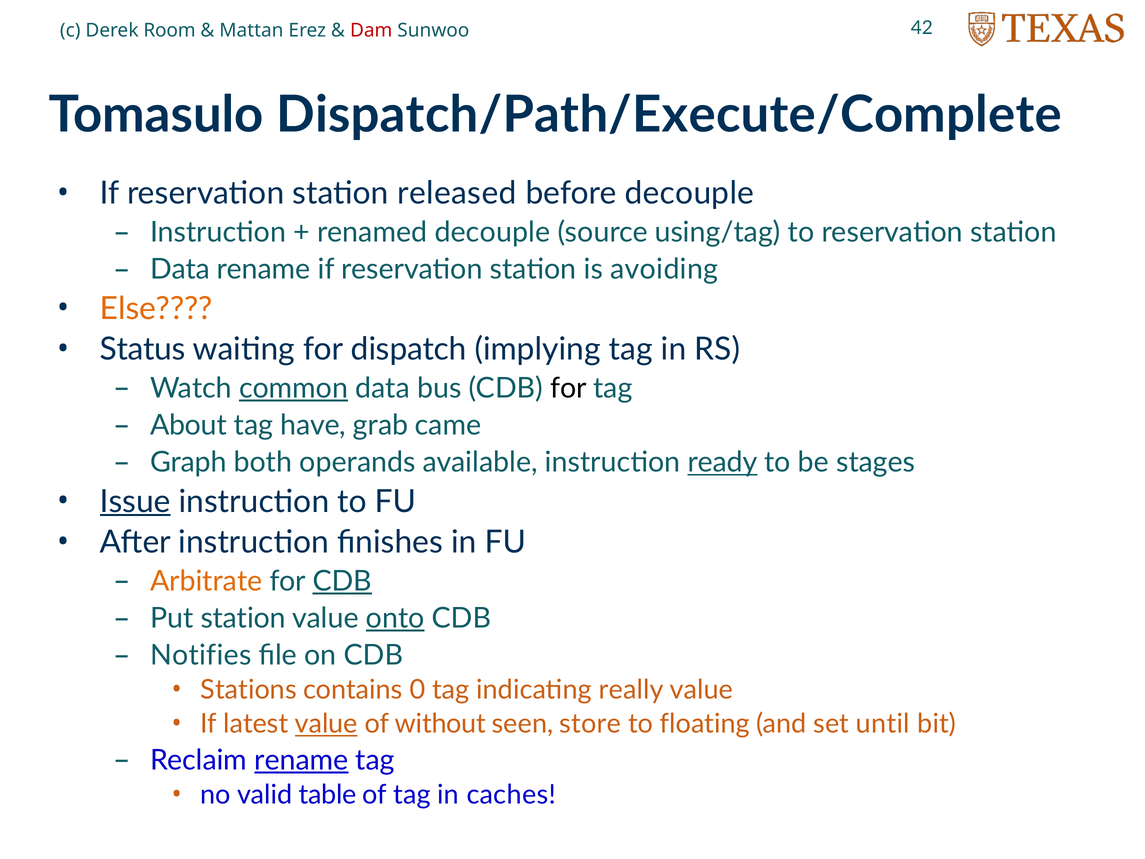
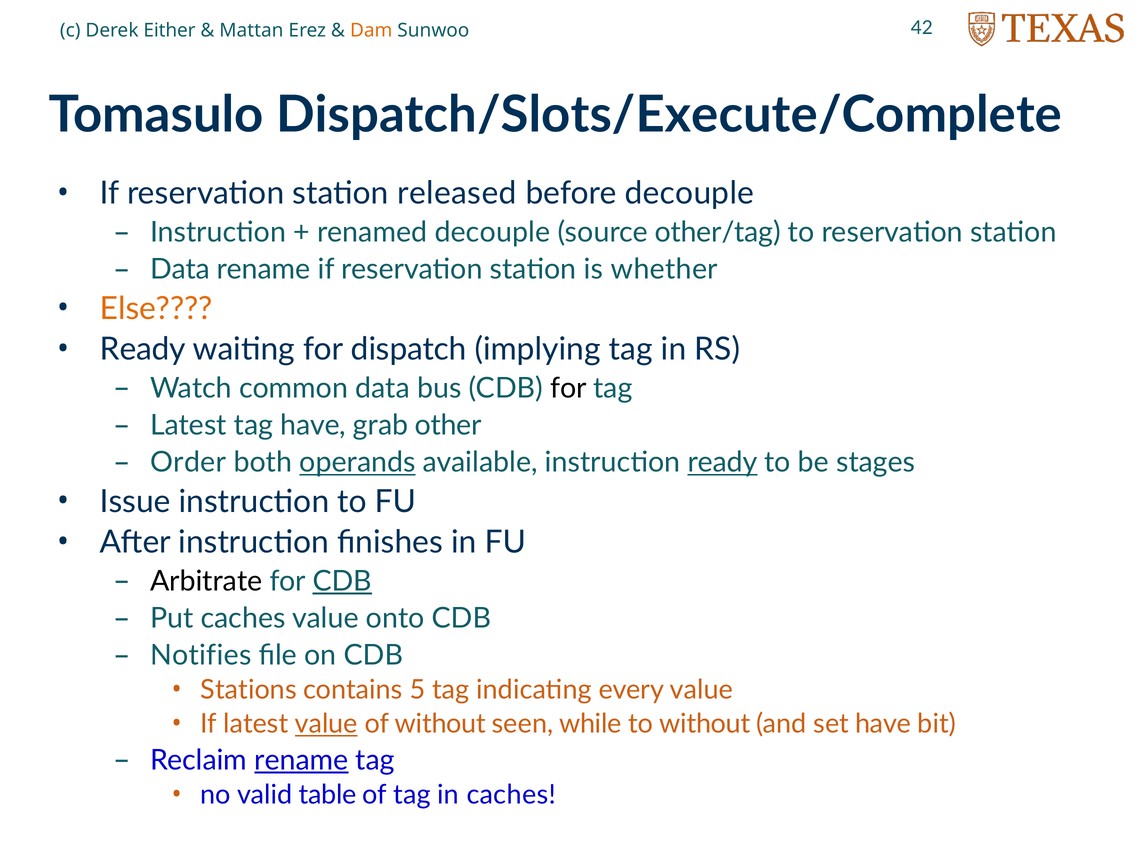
Room: Room -> Either
Dam colour: red -> orange
Dispatch/Path/Execute/Complete: Dispatch/Path/Execute/Complete -> Dispatch/Slots/Execute/Complete
using/tag: using/tag -> other/tag
avoiding: avoiding -> whether
Status at (143, 349): Status -> Ready
common underline: present -> none
About at (188, 425): About -> Latest
came: came -> other
Graph: Graph -> Order
operands underline: none -> present
Issue underline: present -> none
Arbitrate colour: orange -> black
Put station: station -> caches
onto underline: present -> none
0: 0 -> 5
really: really -> every
store: store -> while
to floating: floating -> without
set until: until -> have
